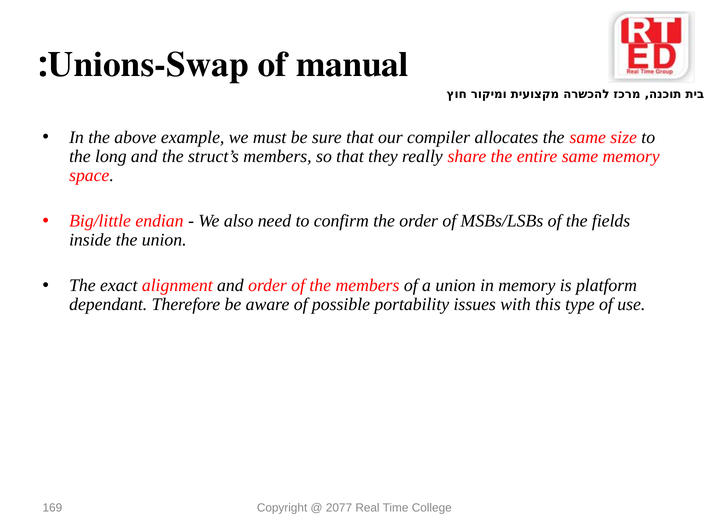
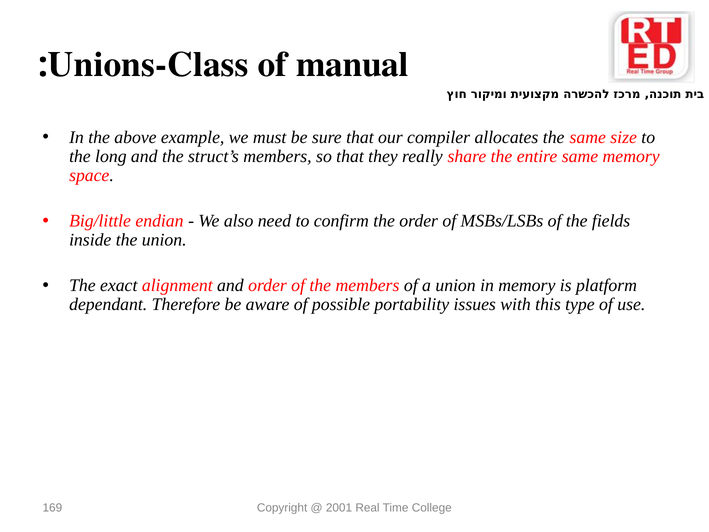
Unions-Swap: Unions-Swap -> Unions-Class
2077: 2077 -> 2001
